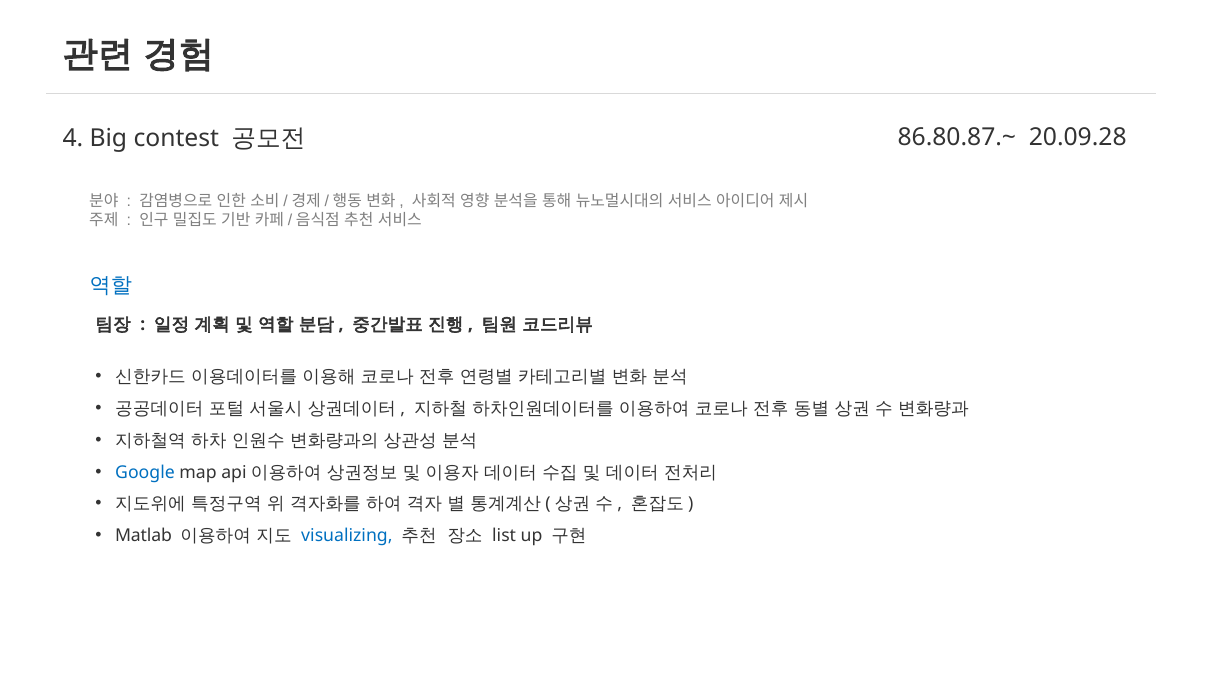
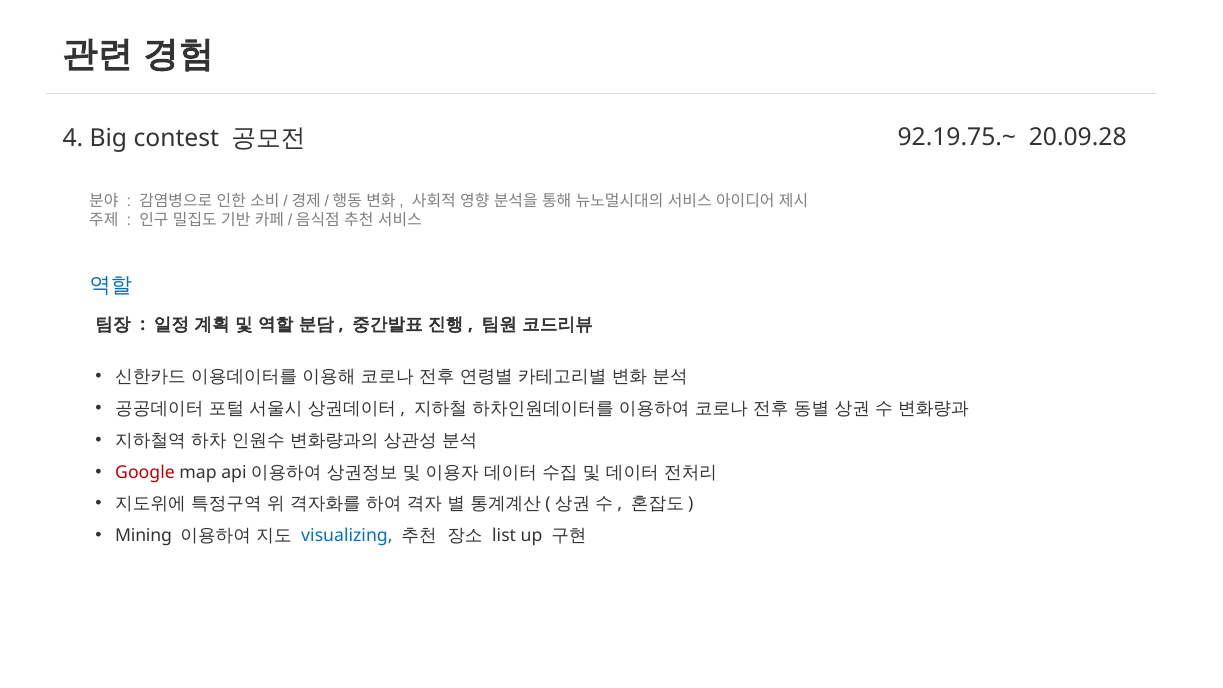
86.80.87.~: 86.80.87.~ -> 92.19.75.~
Google colour: blue -> red
Matlab: Matlab -> Mining
